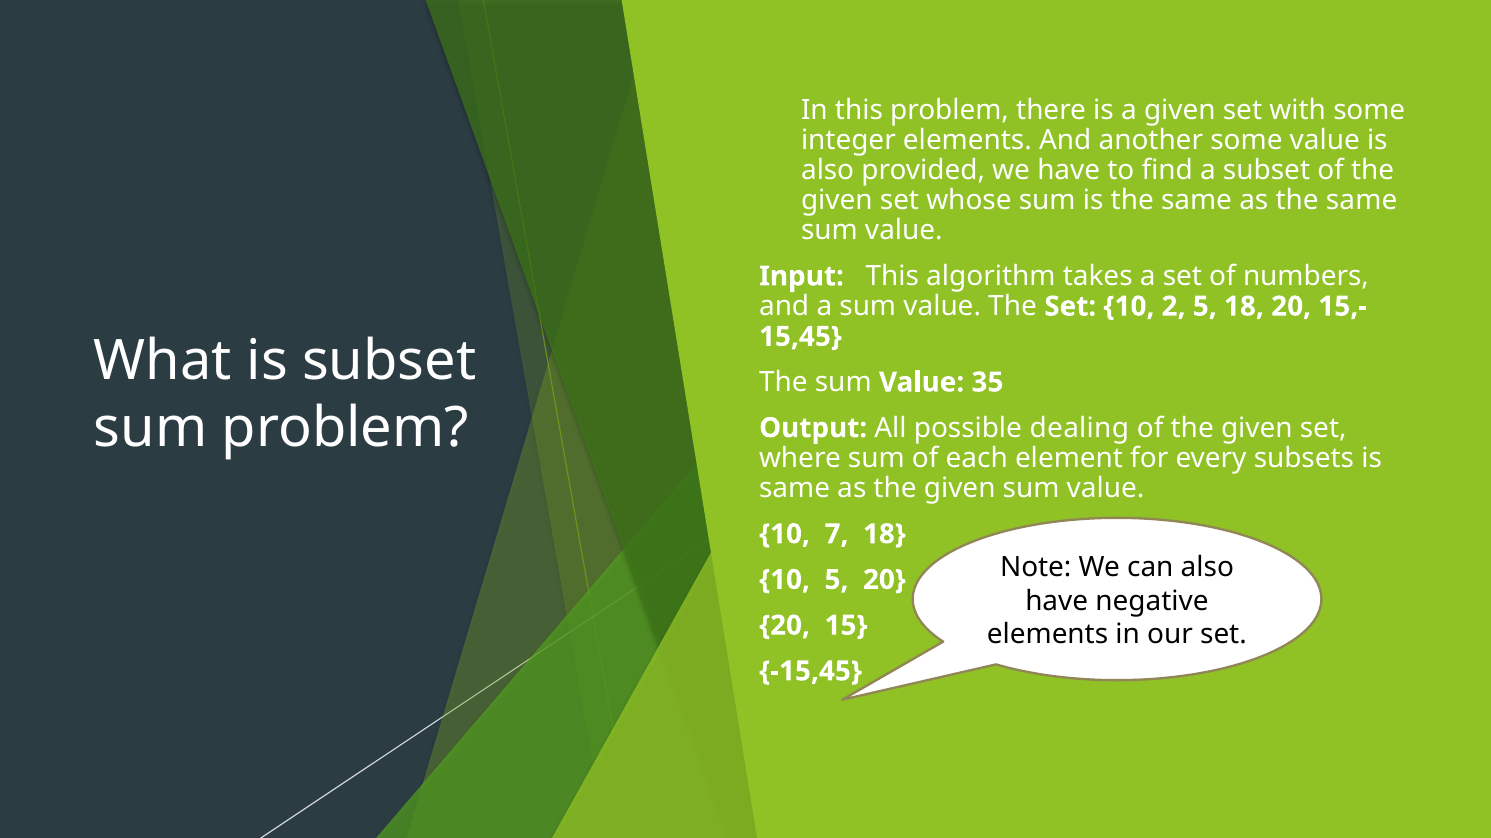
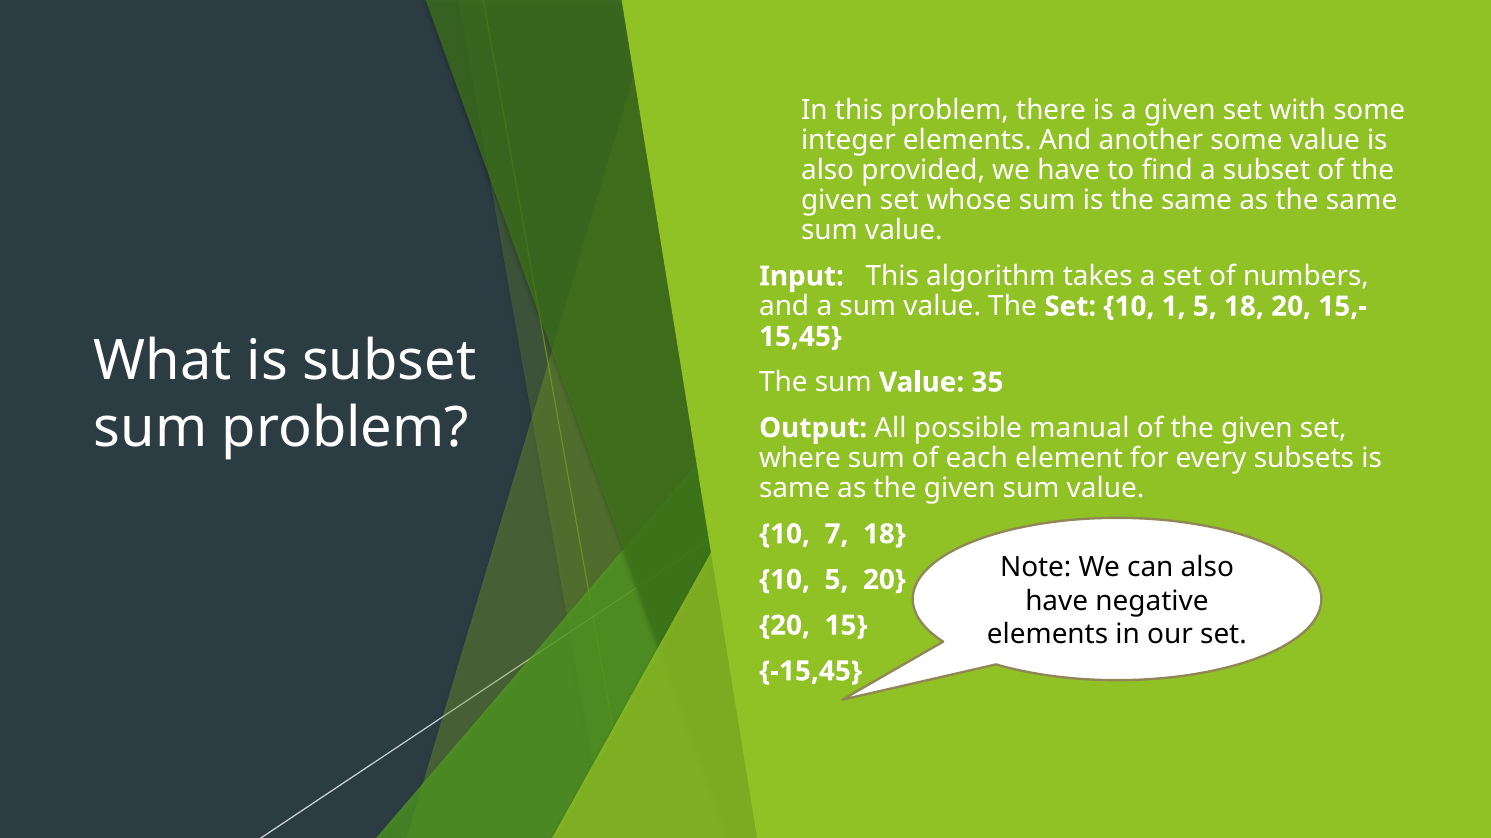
2: 2 -> 1
dealing: dealing -> manual
